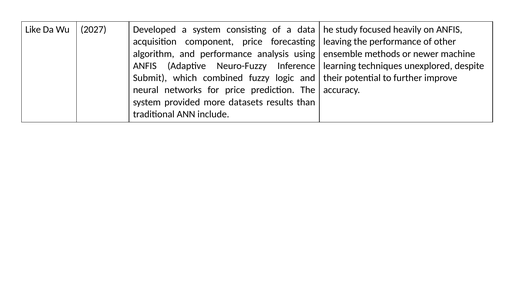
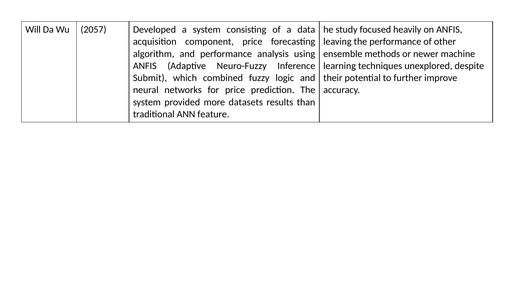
Like: Like -> Will
2027: 2027 -> 2057
include: include -> feature
